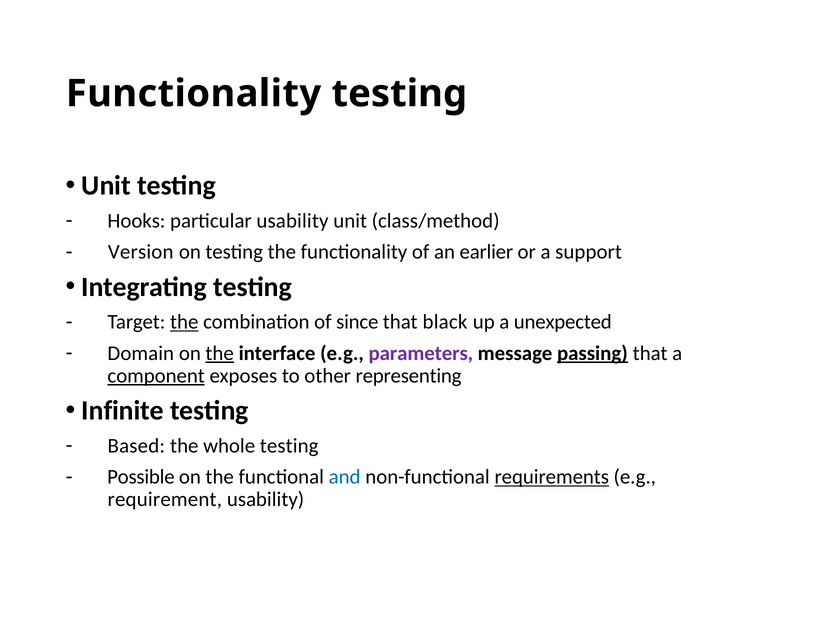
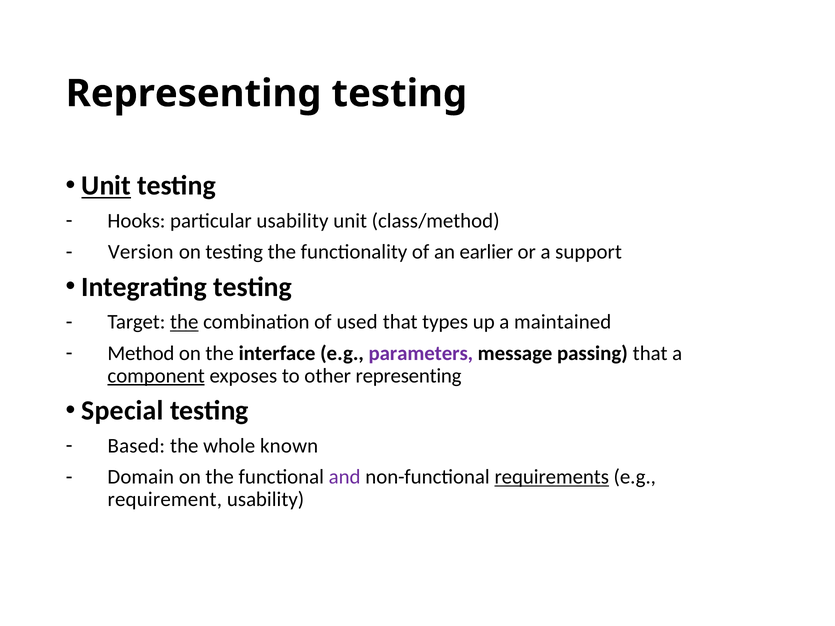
Functionality at (193, 94): Functionality -> Representing
Unit at (106, 186) underline: none -> present
since: since -> used
black: black -> types
unexpected: unexpected -> maintained
Domain: Domain -> Method
the at (220, 353) underline: present -> none
passing underline: present -> none
Infinite: Infinite -> Special
whole testing: testing -> known
Possible: Possible -> Domain
and colour: blue -> purple
